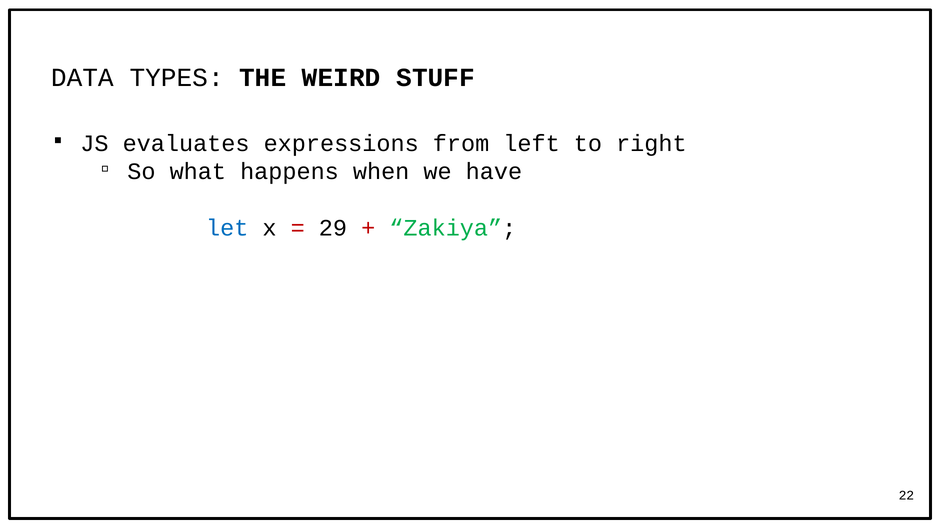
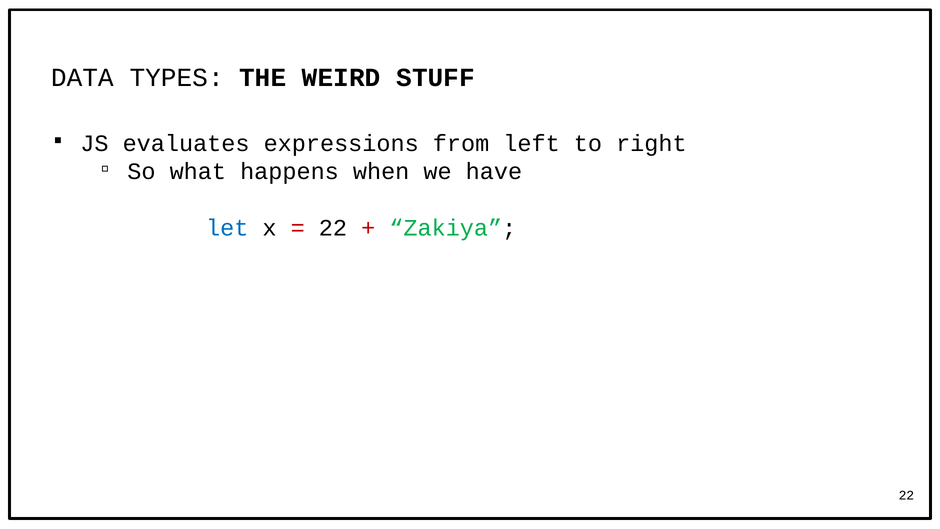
29 at (333, 228): 29 -> 22
